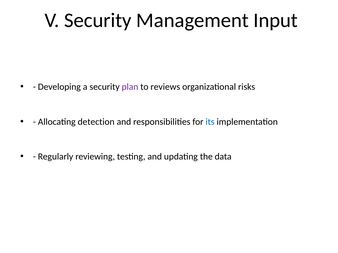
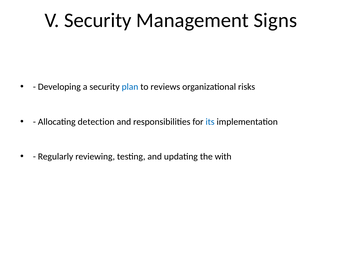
Input: Input -> Signs
plan colour: purple -> blue
data: data -> with
